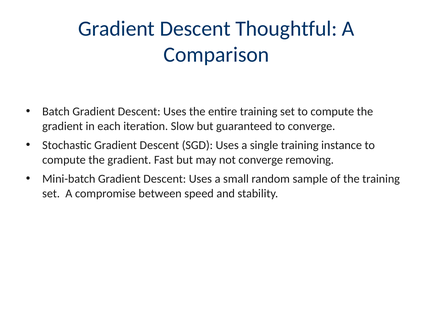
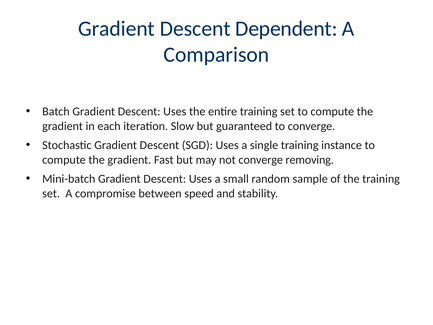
Thoughtful: Thoughtful -> Dependent
